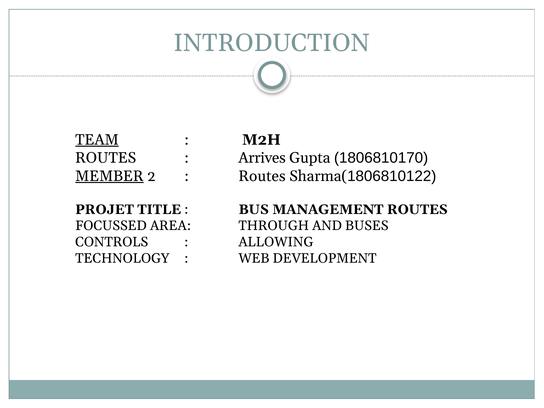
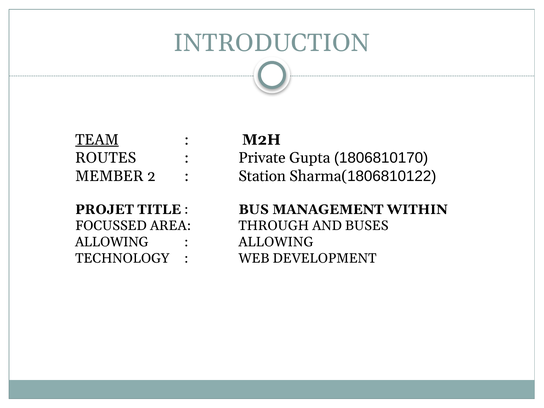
Arrives: Arrives -> Private
MEMBER underline: present -> none
Routes at (262, 176): Routes -> Station
MANAGEMENT ROUTES: ROUTES -> WITHIN
CONTROLS at (112, 242): CONTROLS -> ALLOWING
